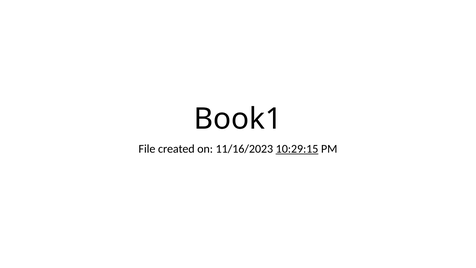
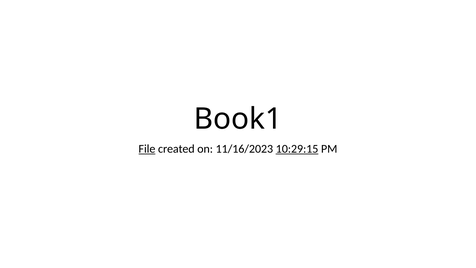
File underline: none -> present
